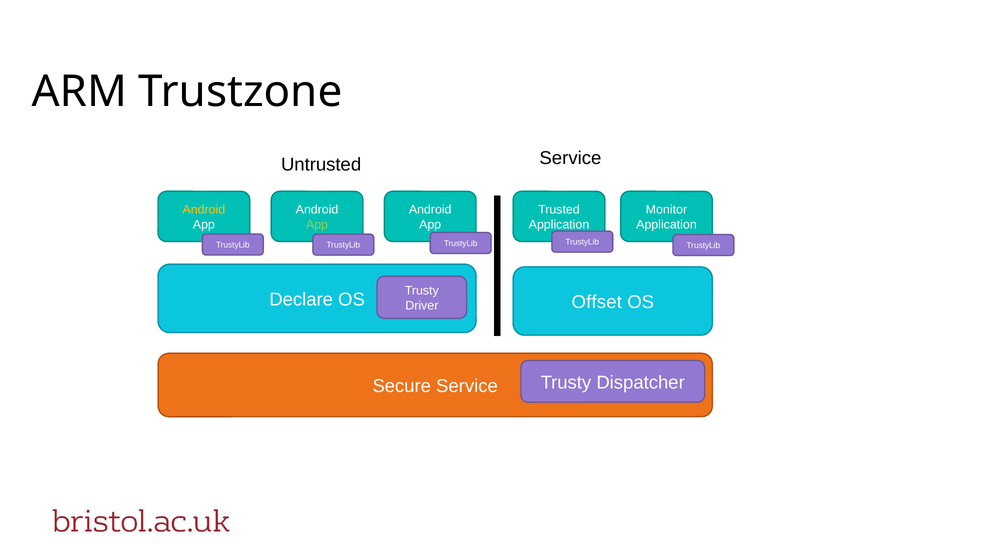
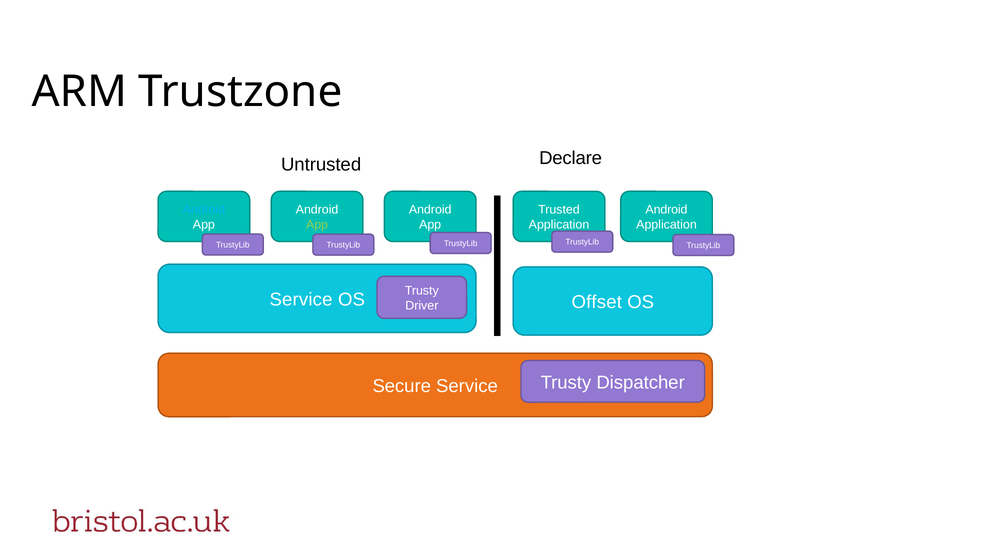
Service at (570, 158): Service -> Declare
Android at (204, 210) colour: yellow -> light blue
Monitor at (666, 210): Monitor -> Android
Declare at (301, 300): Declare -> Service
